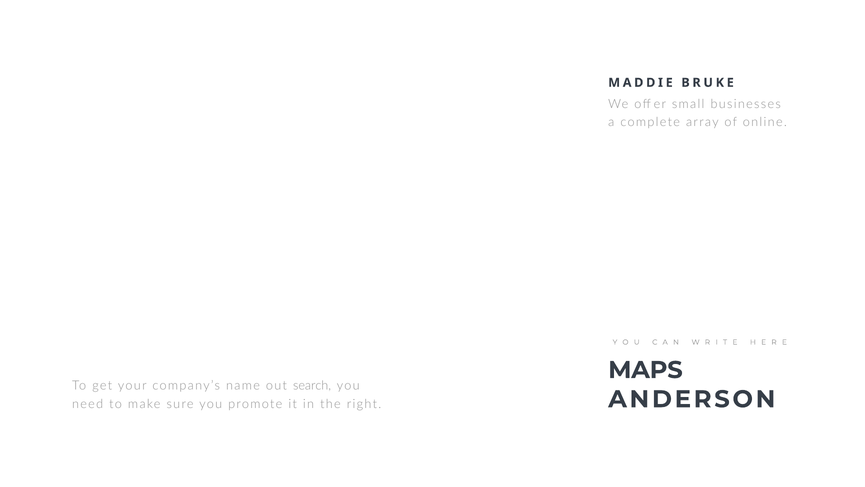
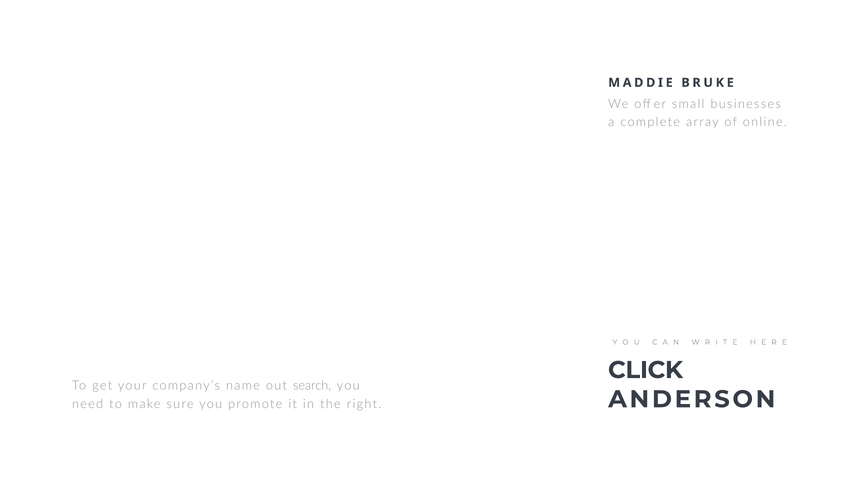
MAPS: MAPS -> CLICK
